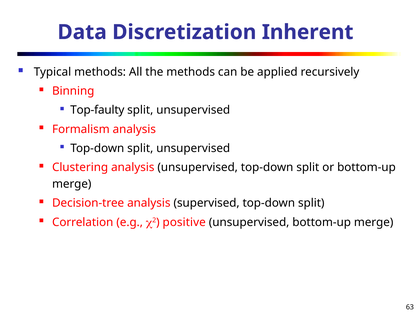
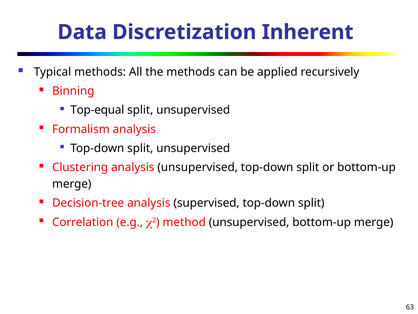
Top-faulty: Top-faulty -> Top-equal
positive: positive -> method
